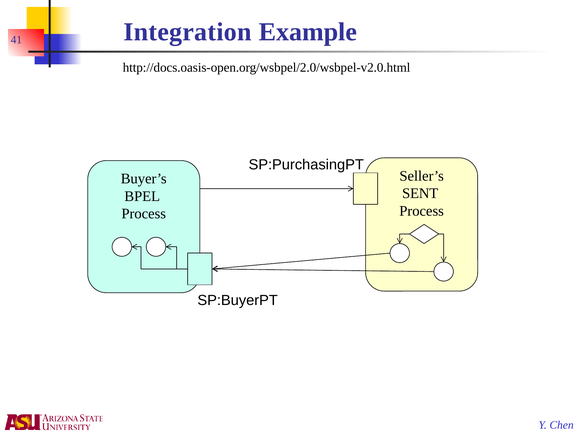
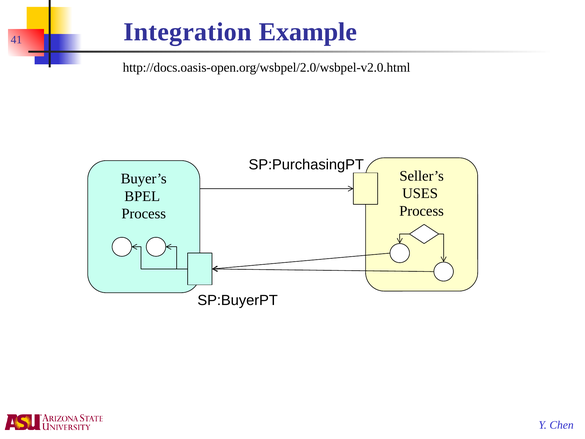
SENT: SENT -> USES
